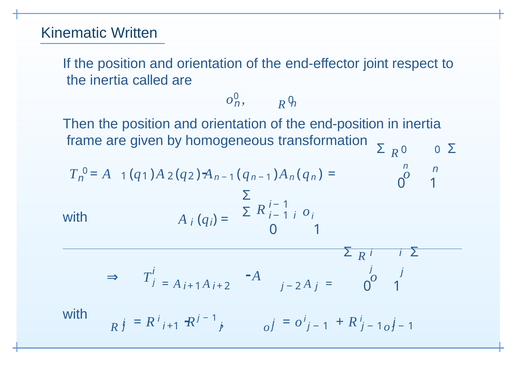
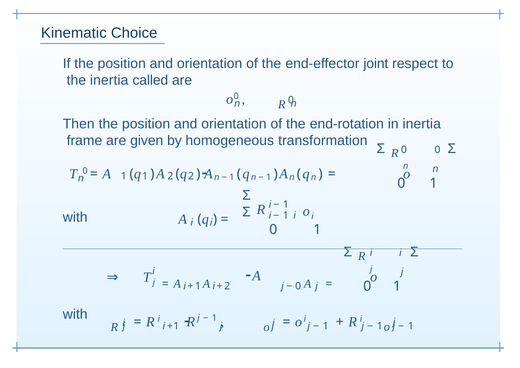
Written: Written -> Choice
end-position: end-position -> end-rotation
2 at (298, 286): 2 -> 0
